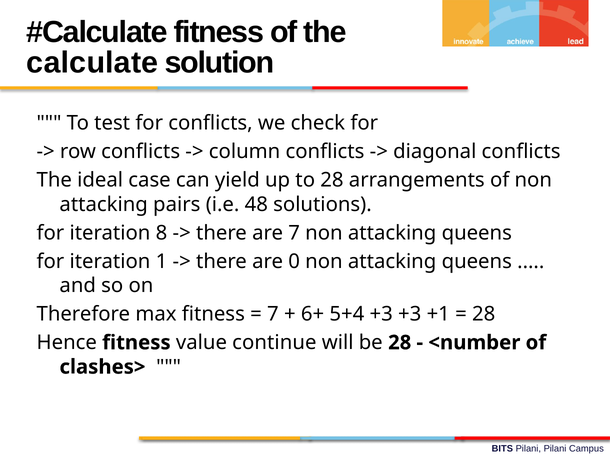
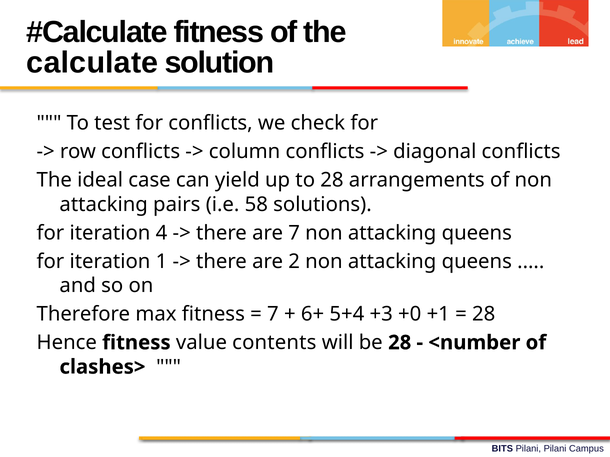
48: 48 -> 58
8: 8 -> 4
0: 0 -> 2
+3 +3: +3 -> +0
continue: continue -> contents
